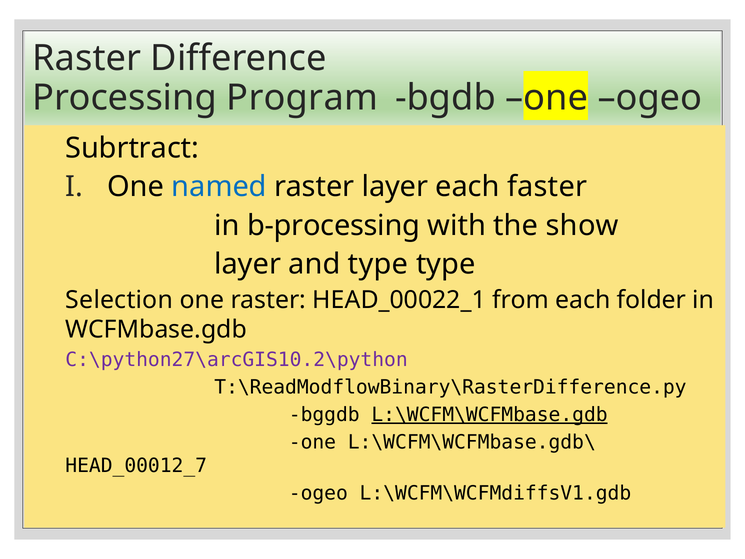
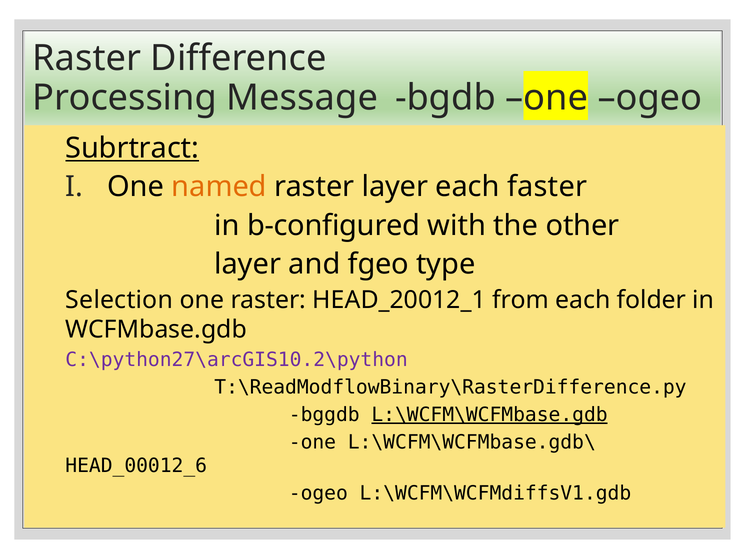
Program: Program -> Message
Subrtract underline: none -> present
named colour: blue -> orange
b-processing: b-processing -> b-configured
show: show -> other
and type: type -> fgeo
HEAD_00022_1: HEAD_00022_1 -> HEAD_20012_1
HEAD_00012_7: HEAD_00012_7 -> HEAD_00012_6
